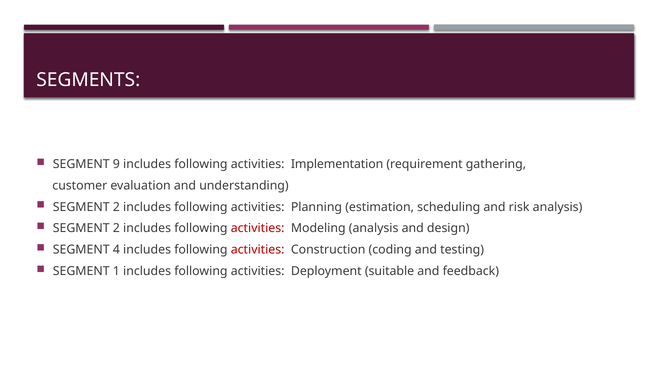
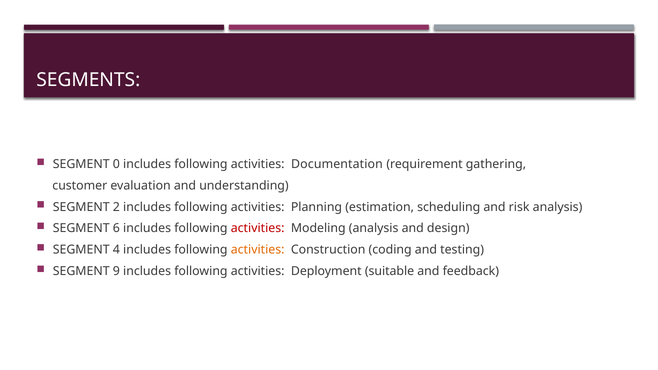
9: 9 -> 0
Implementation: Implementation -> Documentation
2 at (116, 228): 2 -> 6
activities at (258, 250) colour: red -> orange
1: 1 -> 9
